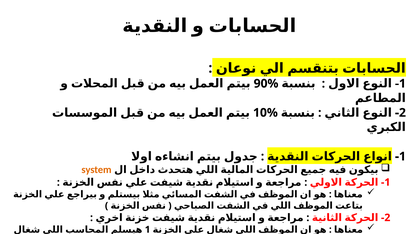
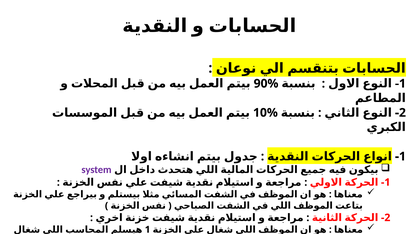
system colour: orange -> purple
